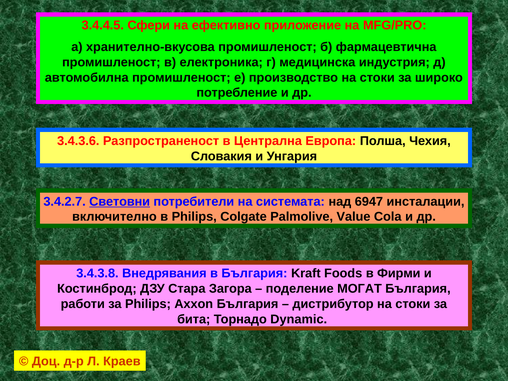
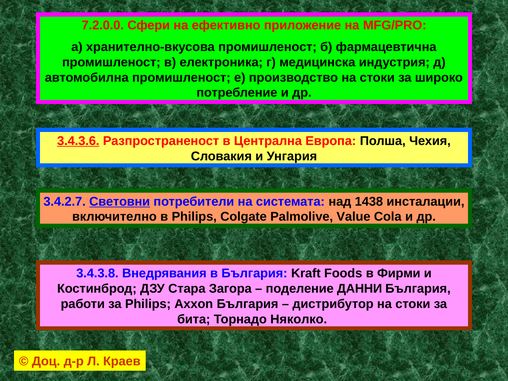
3.4.4.5: 3.4.4.5 -> 7.2.0.0
3.4.3.6 underline: none -> present
6947: 6947 -> 1438
МОГАТ: МОГАТ -> ДАННИ
Dynamic: Dynamic -> Няколко
